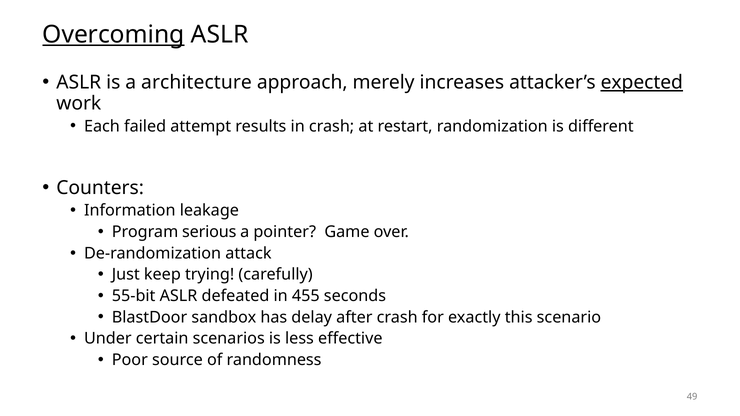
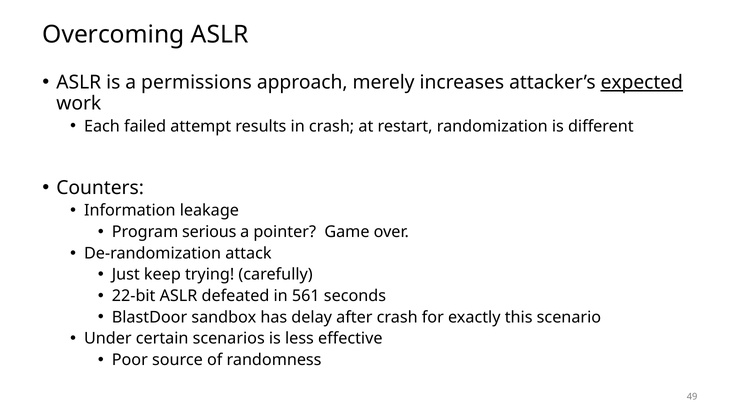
Overcoming underline: present -> none
architecture: architecture -> permissions
55-bit: 55-bit -> 22-bit
455: 455 -> 561
